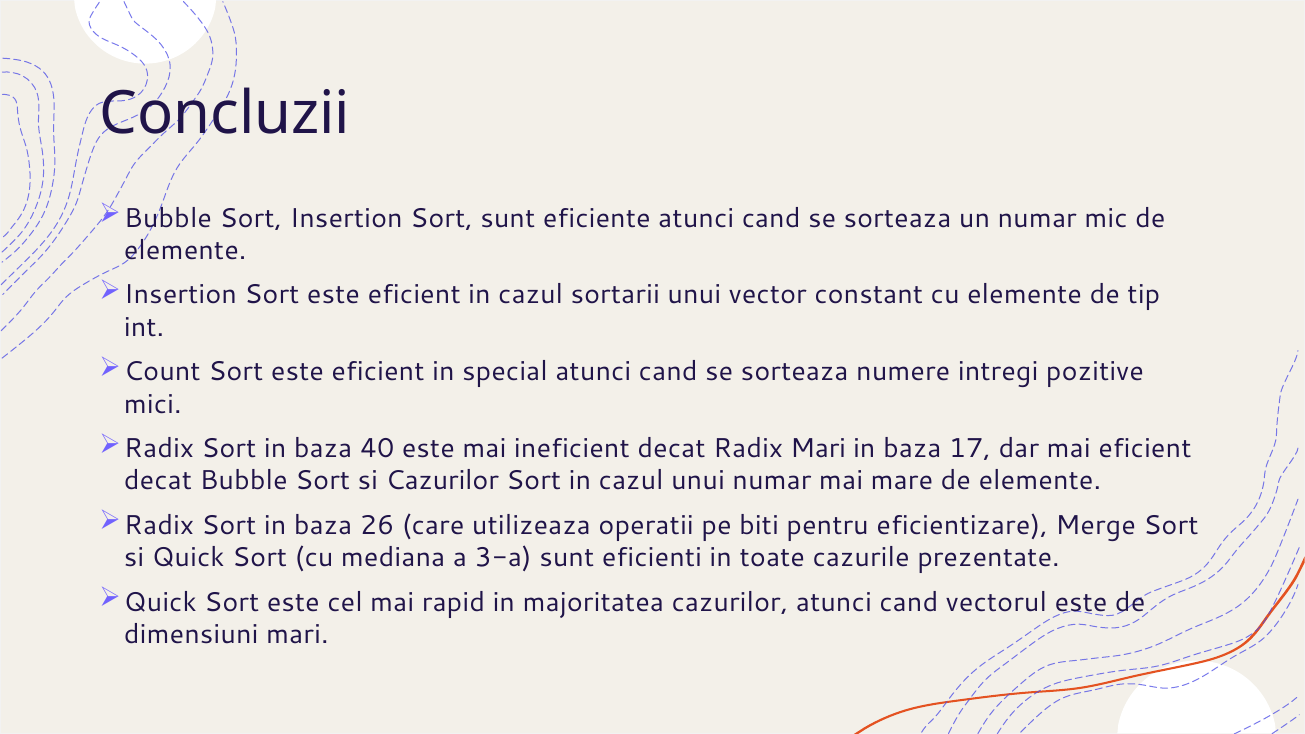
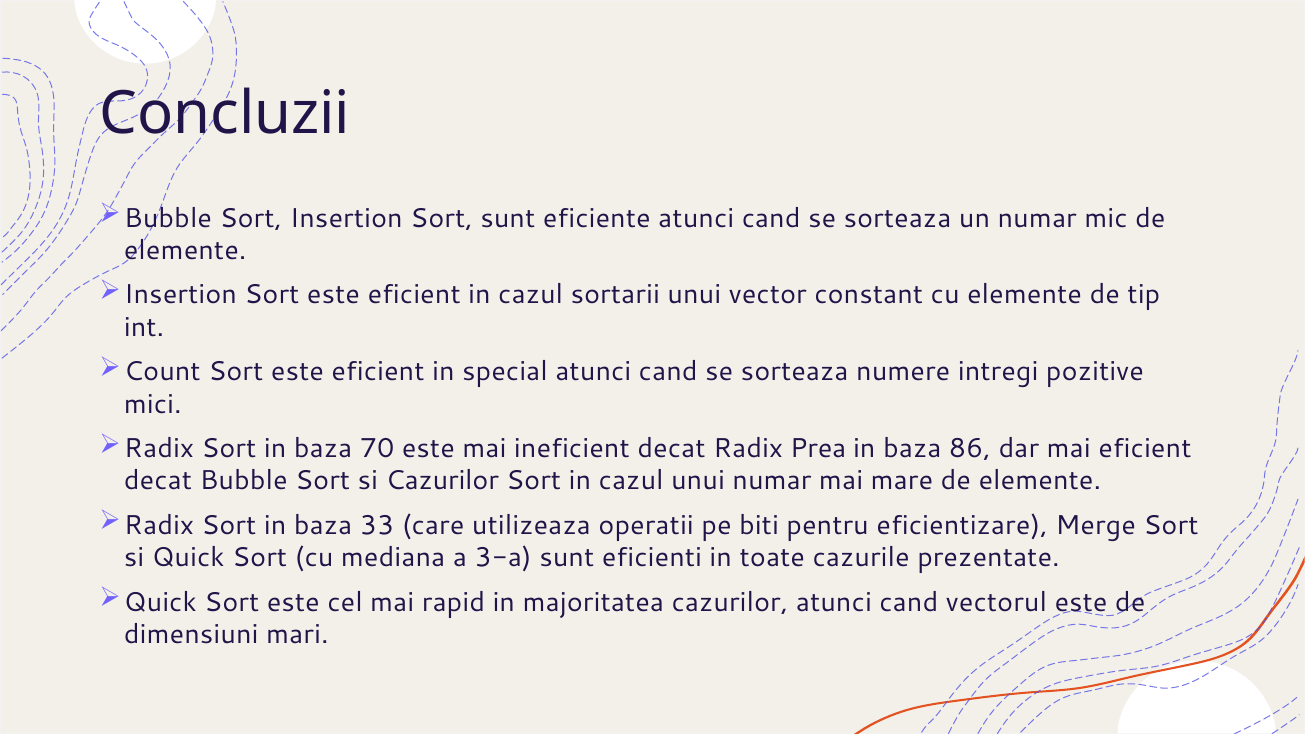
40: 40 -> 70
Radix Mari: Mari -> Prea
17: 17 -> 86
26: 26 -> 33
